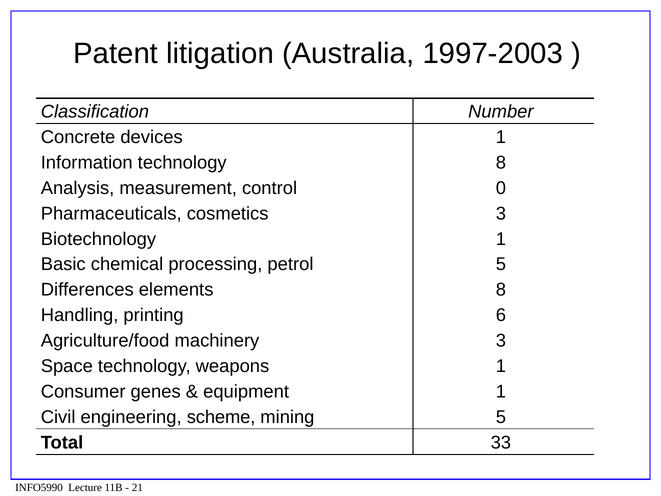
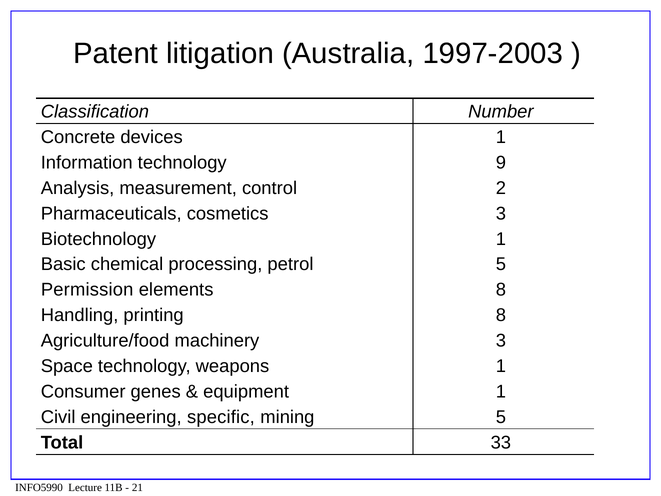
technology 8: 8 -> 9
0: 0 -> 2
Differences: Differences -> Permission
printing 6: 6 -> 8
scheme: scheme -> specific
